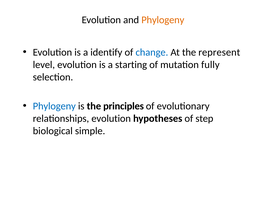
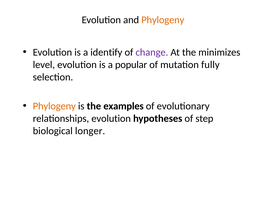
change colour: blue -> purple
represent: represent -> minimizes
starting: starting -> popular
Phylogeny at (54, 106) colour: blue -> orange
principles: principles -> examples
simple: simple -> longer
